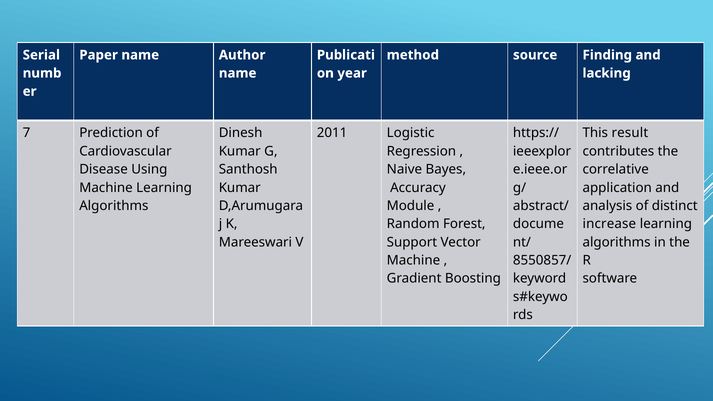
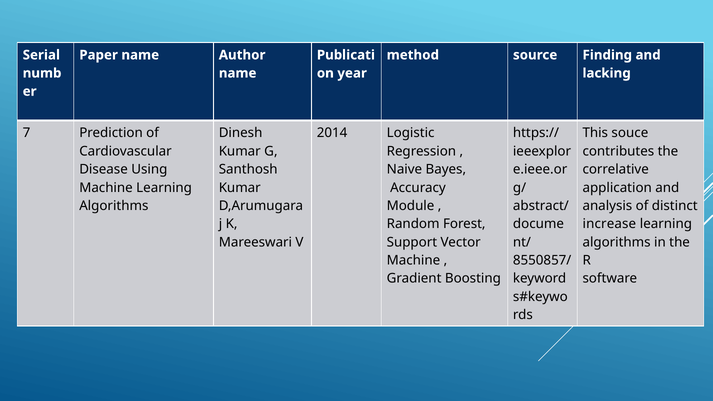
2011: 2011 -> 2014
result: result -> souce
